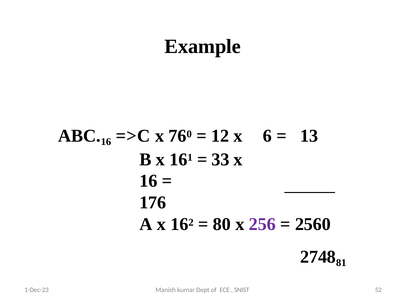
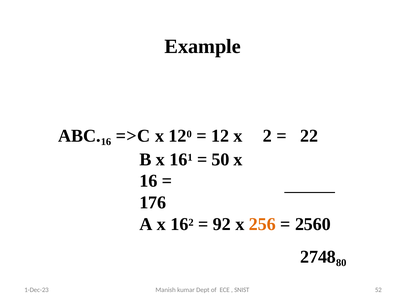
x 76: 76 -> 12
x 6: 6 -> 2
13: 13 -> 22
33: 33 -> 50
80: 80 -> 92
256 colour: purple -> orange
81: 81 -> 80
